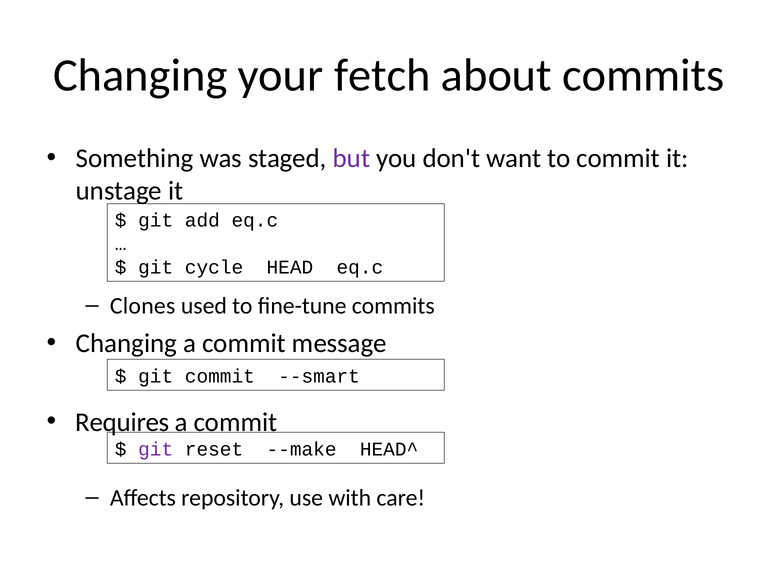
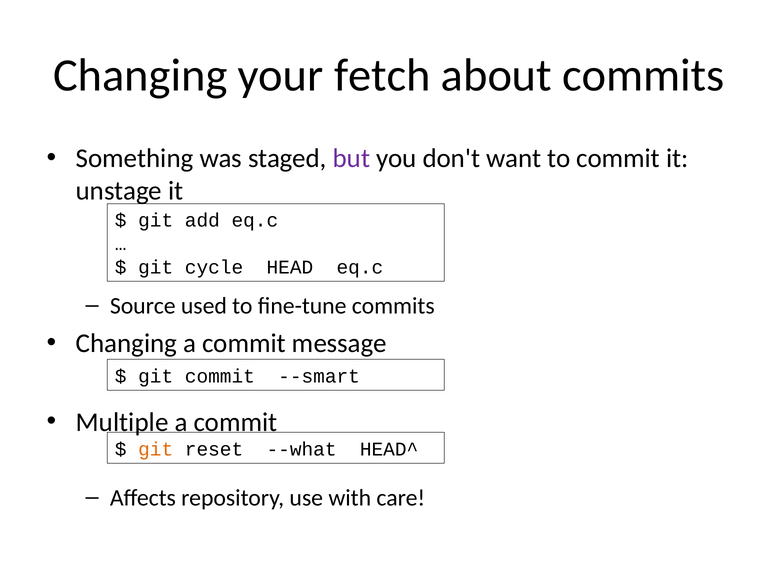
Clones: Clones -> Source
Requires: Requires -> Multiple
git at (156, 449) colour: purple -> orange
--make: --make -> --what
